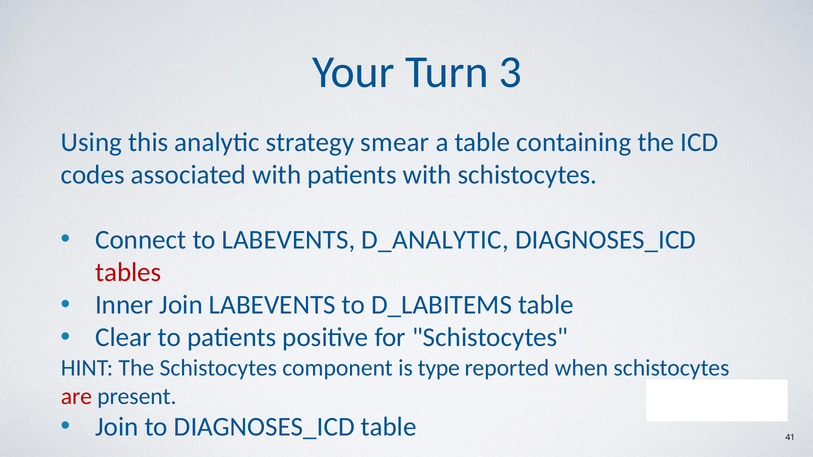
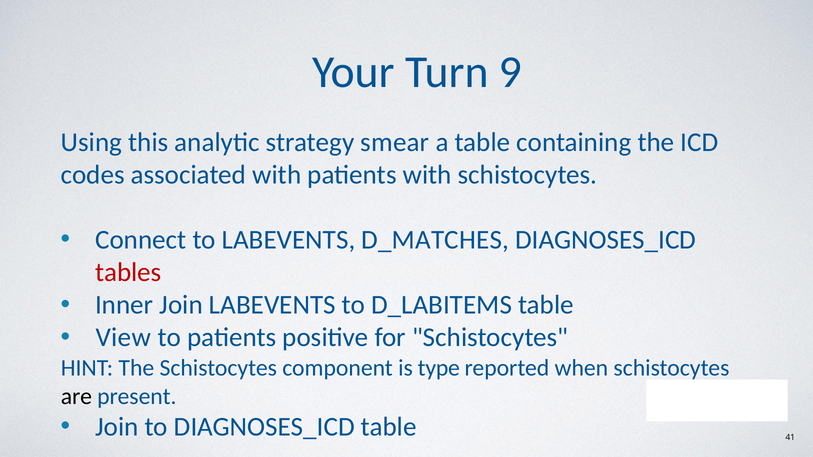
3: 3 -> 9
D_ANALYTIC: D_ANALYTIC -> D_MATCHES
Clear: Clear -> View
are colour: red -> black
